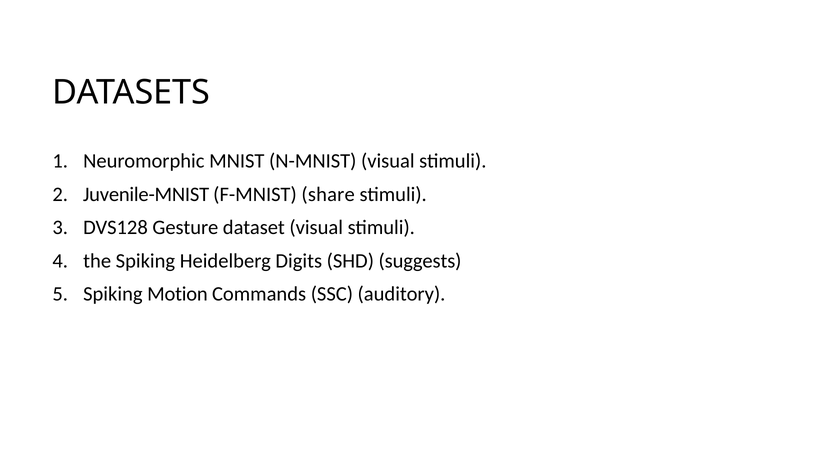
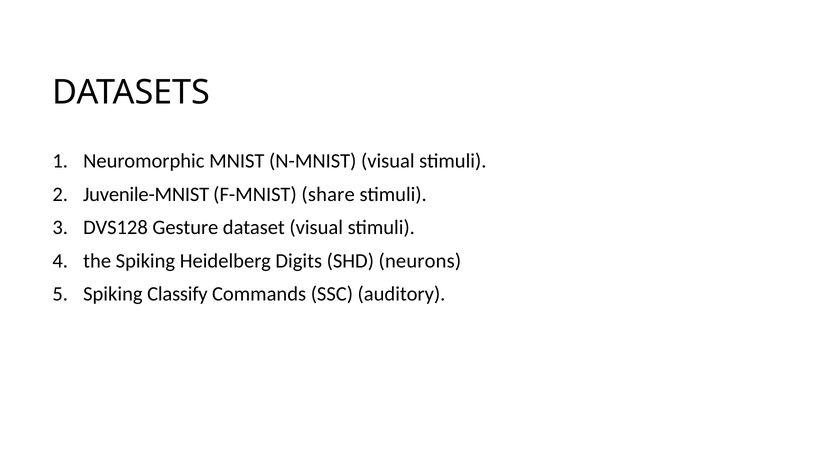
suggests: suggests -> neurons
Motion: Motion -> Classify
